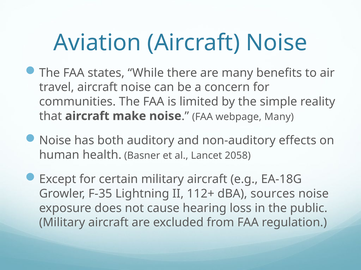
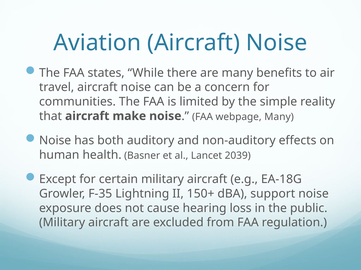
2058: 2058 -> 2039
112+: 112+ -> 150+
sources: sources -> support
